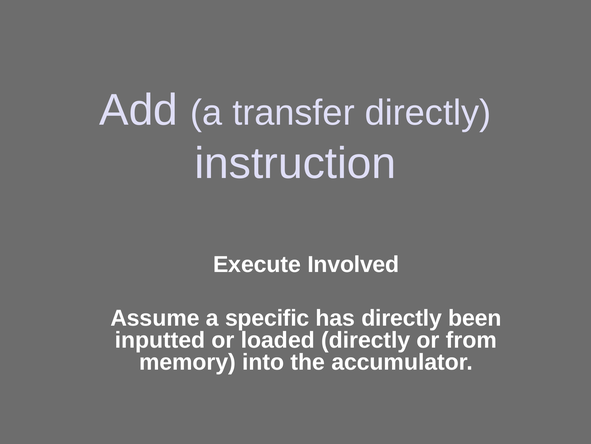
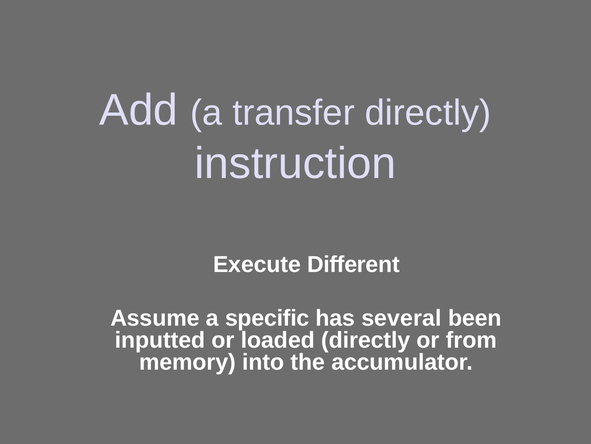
Involved: Involved -> Different
has directly: directly -> several
